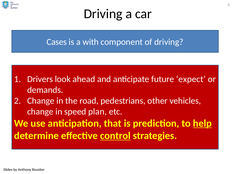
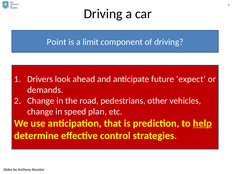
Cases: Cases -> Point
with: with -> limit
control underline: present -> none
